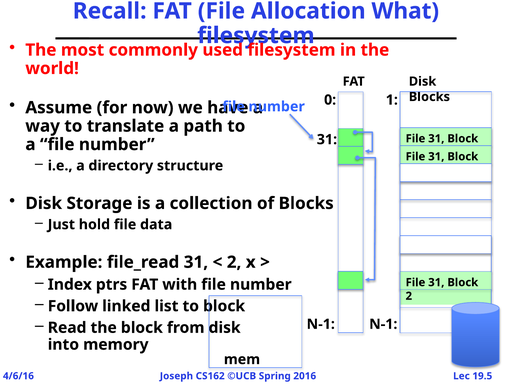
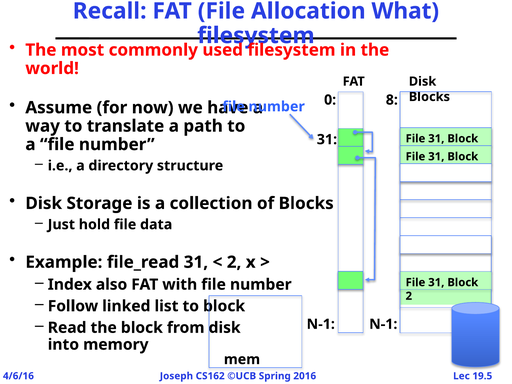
1 at (392, 100): 1 -> 8
ptrs: ptrs -> also
